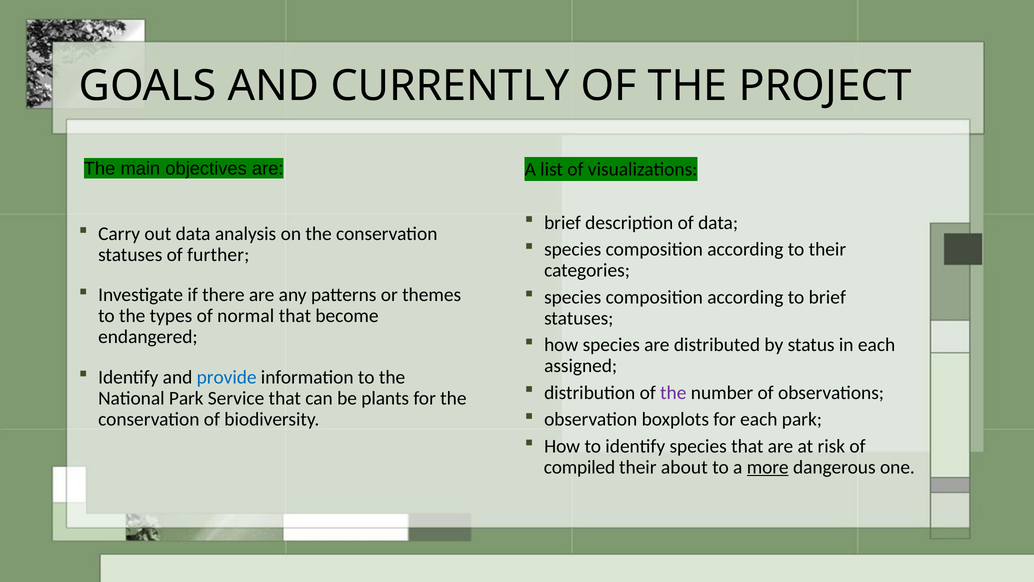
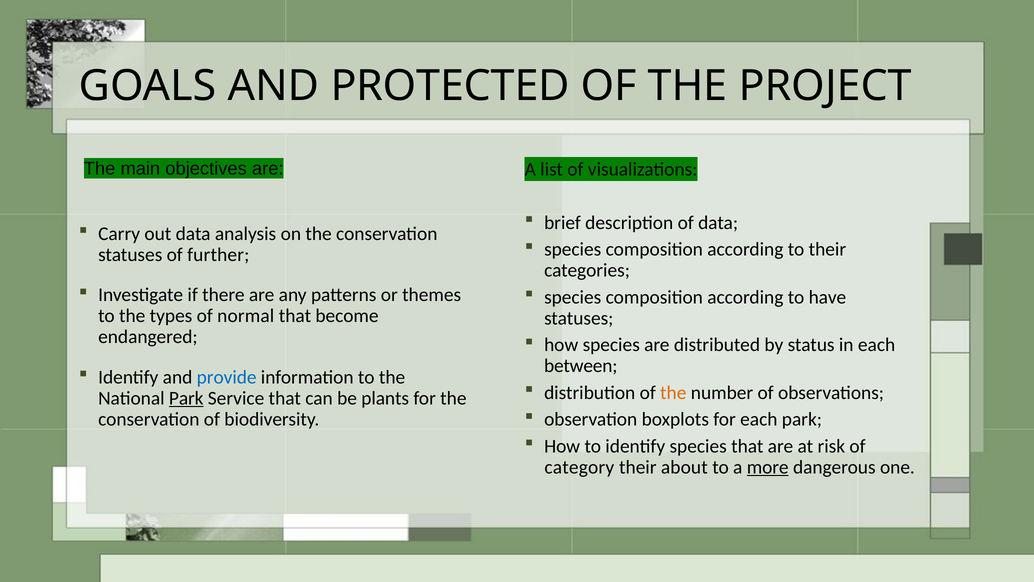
CURRENTLY: CURRENTLY -> PROTECTED
to brief: brief -> have
assigned: assigned -> between
the at (673, 393) colour: purple -> orange
Park at (186, 398) underline: none -> present
compiled: compiled -> category
